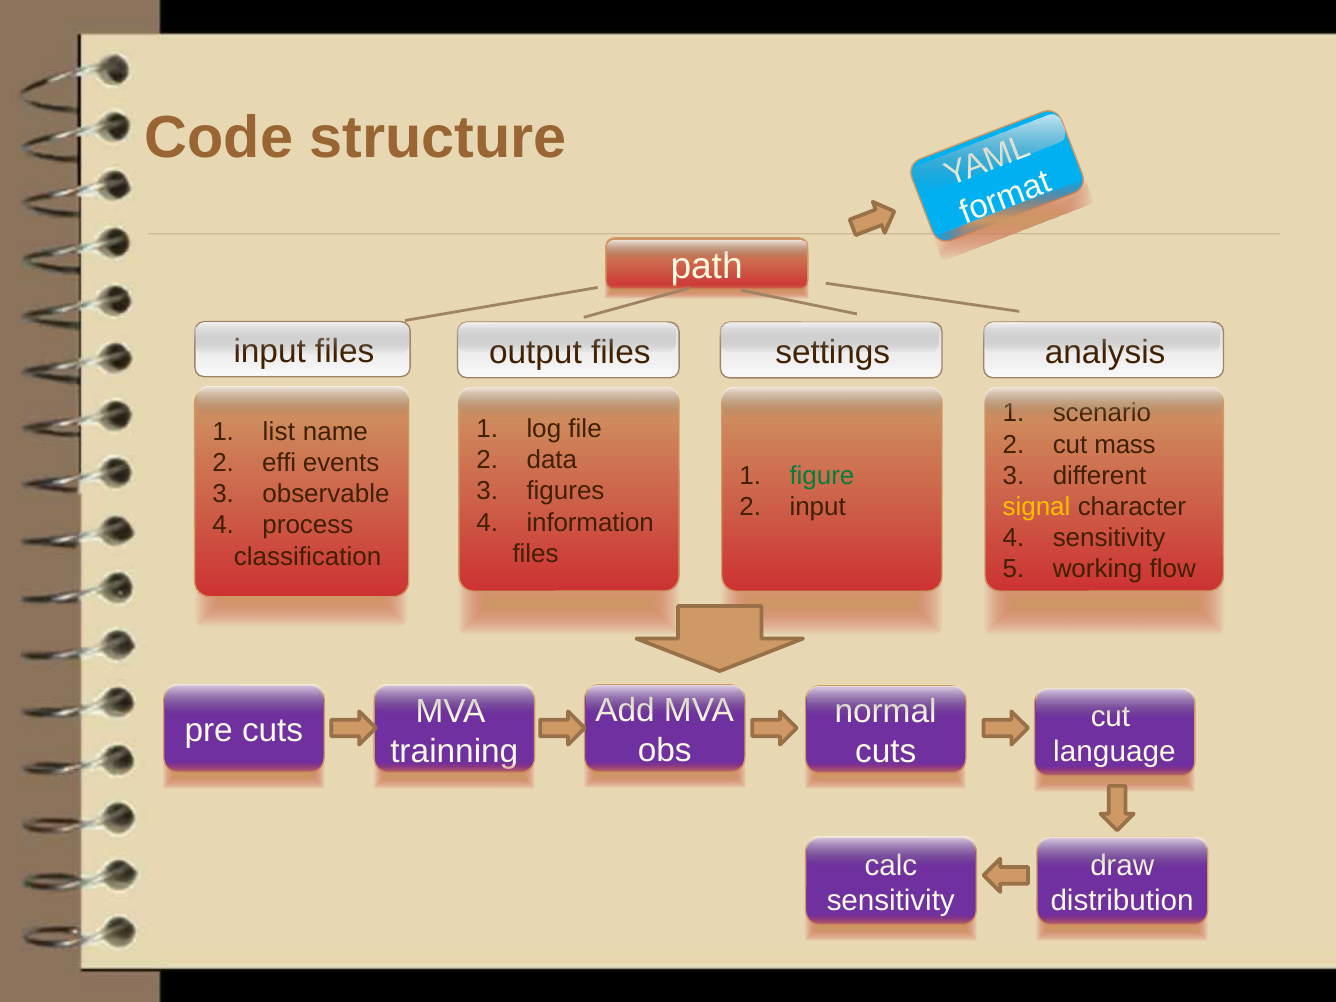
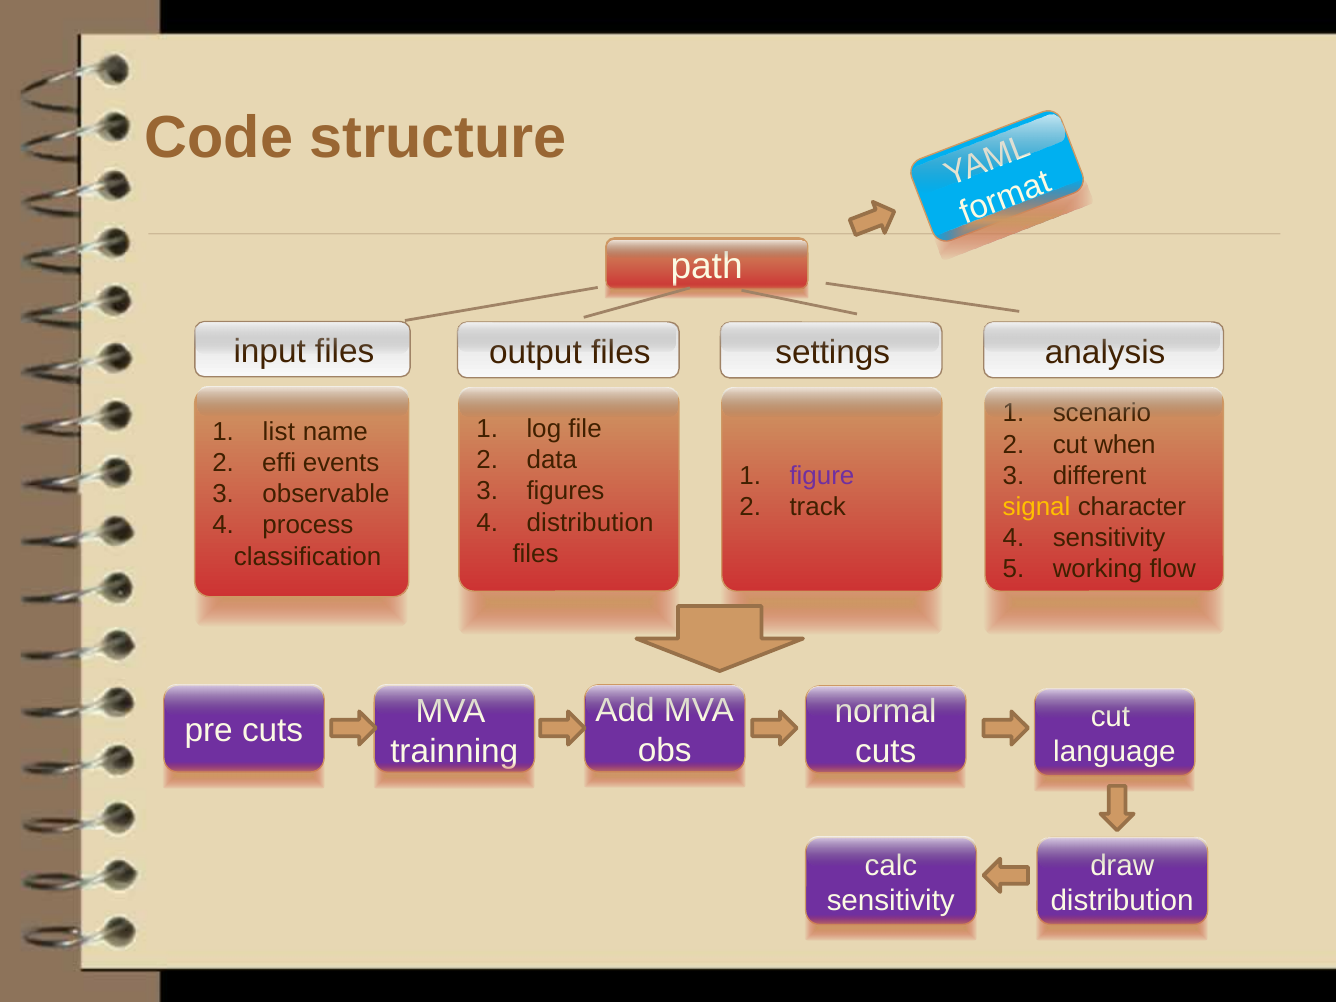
mass: mass -> when
figure colour: green -> purple
input at (818, 507): input -> track
information at (590, 523): information -> distribution
